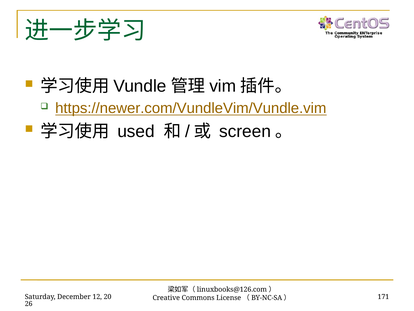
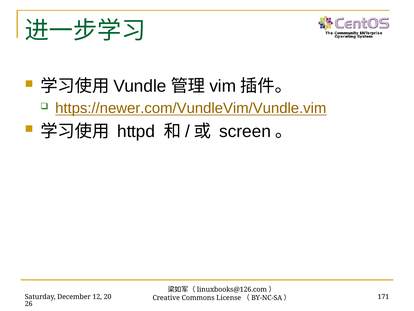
used: used -> httpd
